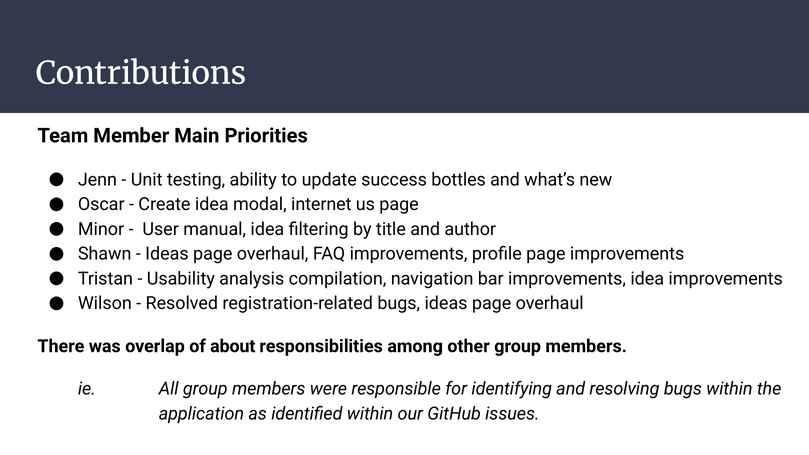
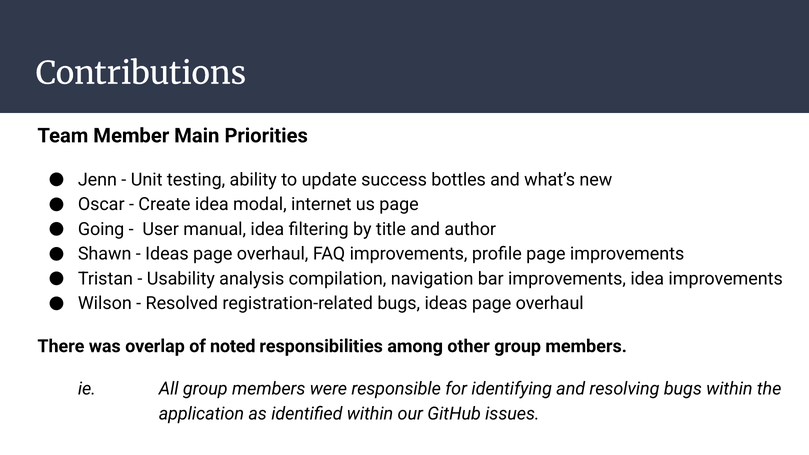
Minor: Minor -> Going
about: about -> noted
